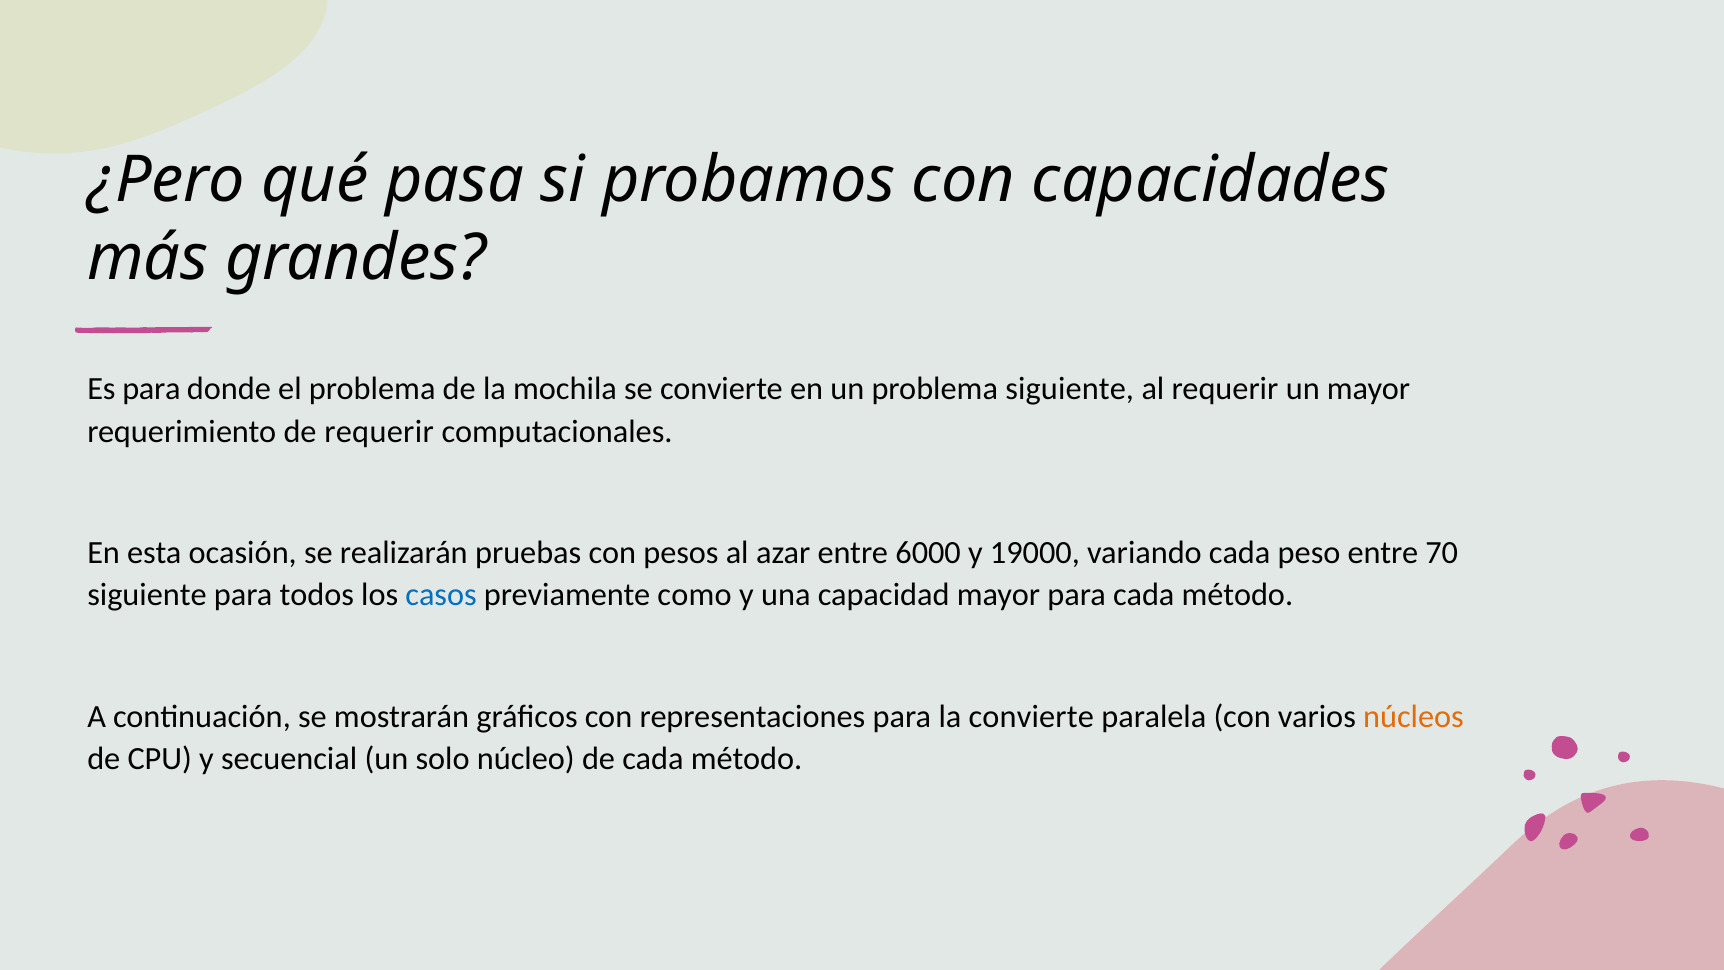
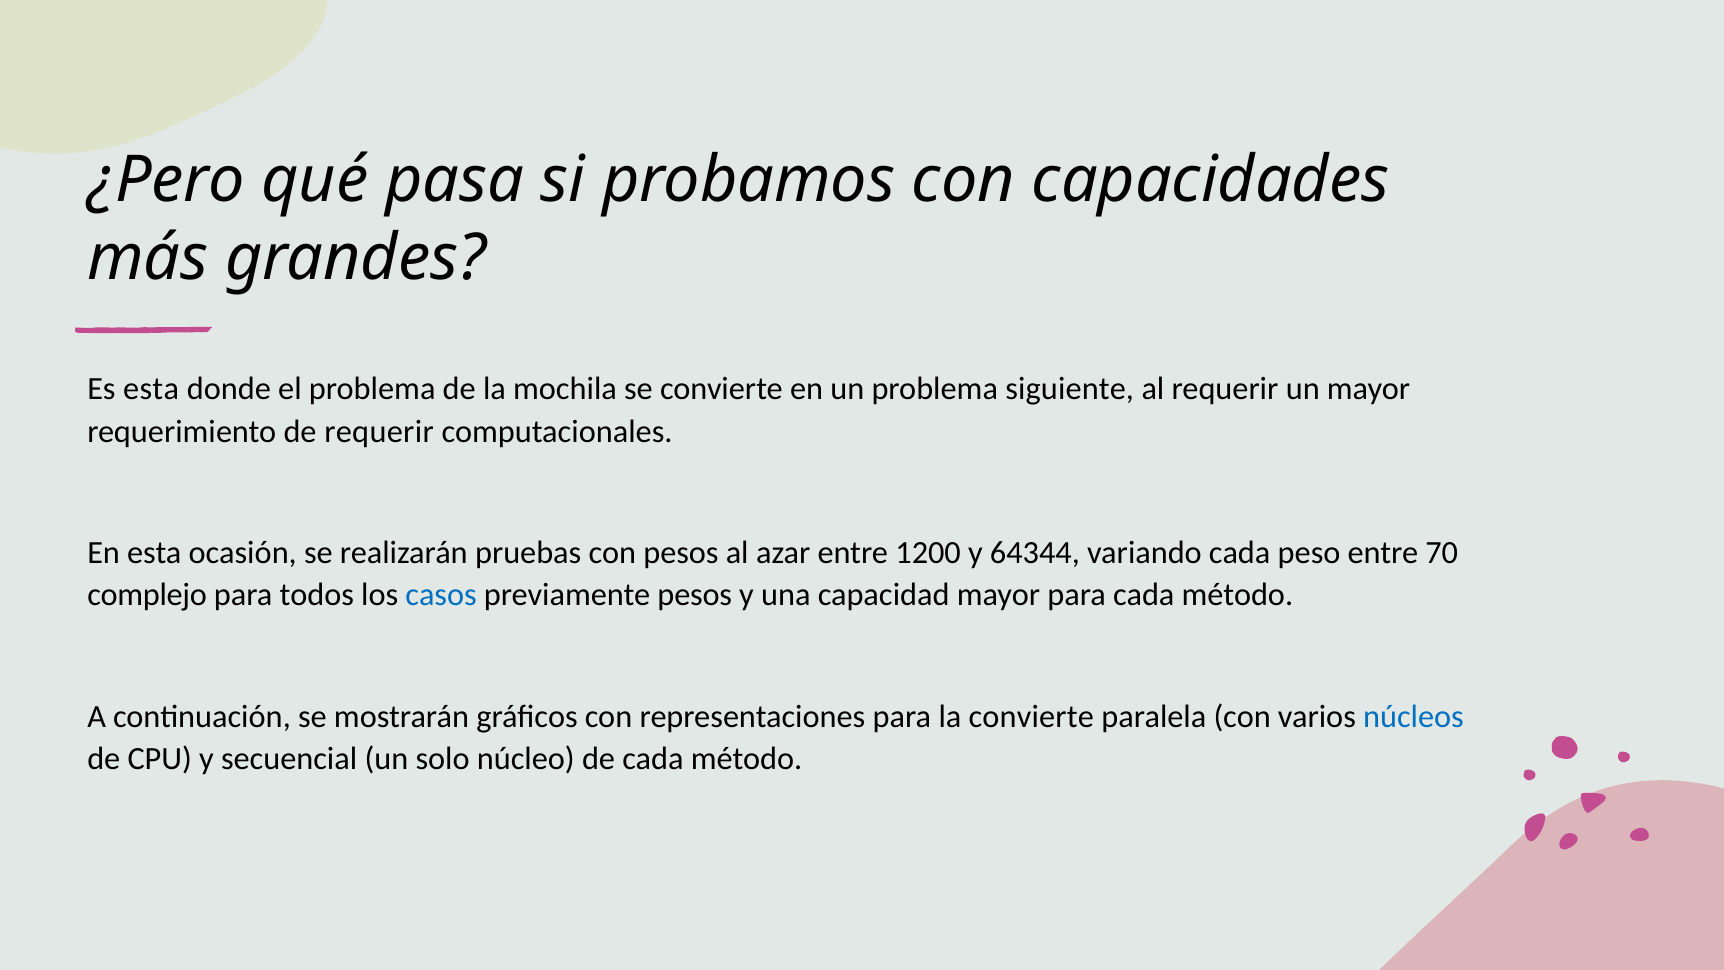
Es para: para -> esta
6000: 6000 -> 1200
19000: 19000 -> 64344
siguiente at (147, 595): siguiente -> complejo
previamente como: como -> pesos
núcleos colour: orange -> blue
